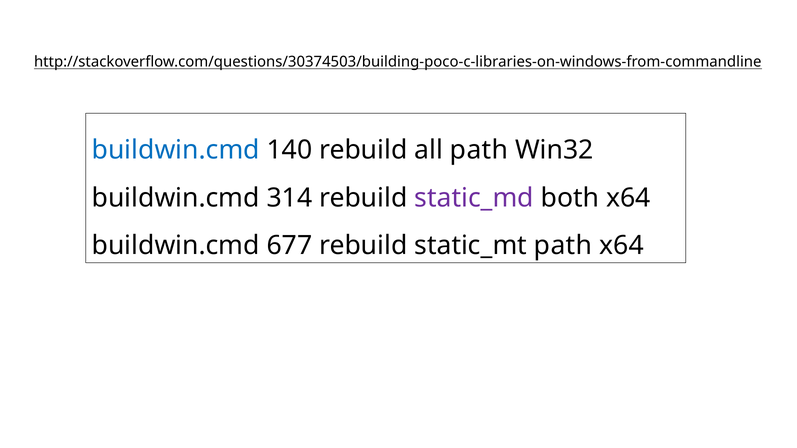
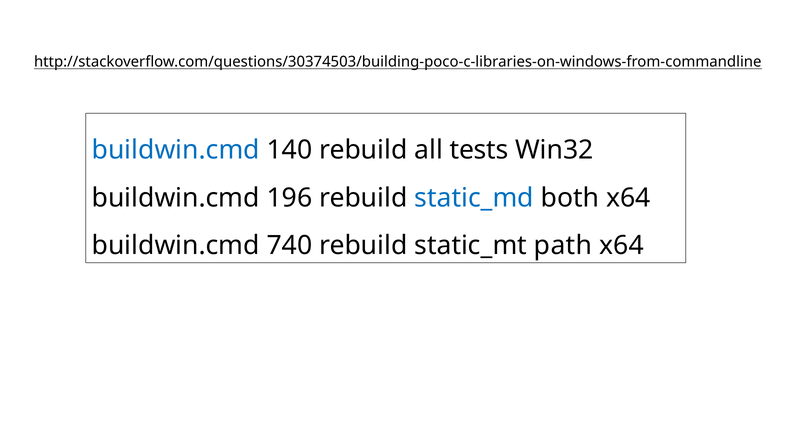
all path: path -> tests
314: 314 -> 196
static_md colour: purple -> blue
677: 677 -> 740
